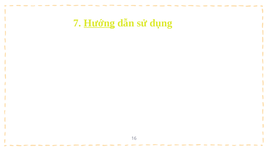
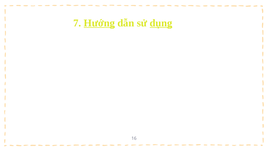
dụng underline: none -> present
